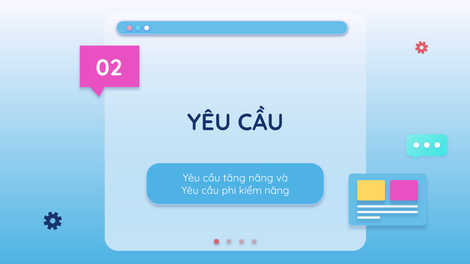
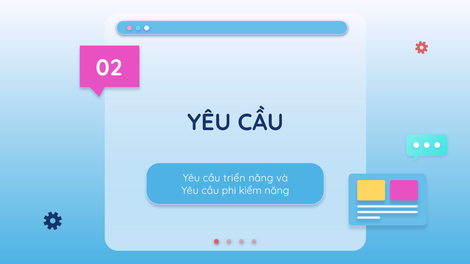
tăng: tăng -> triển
